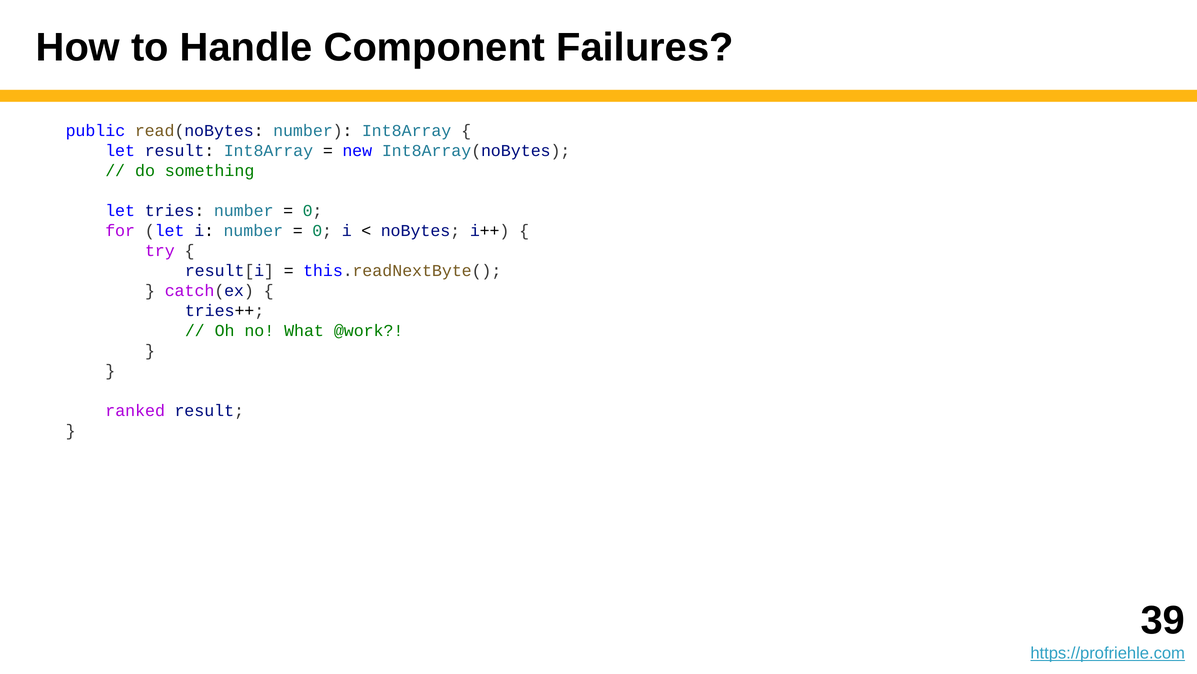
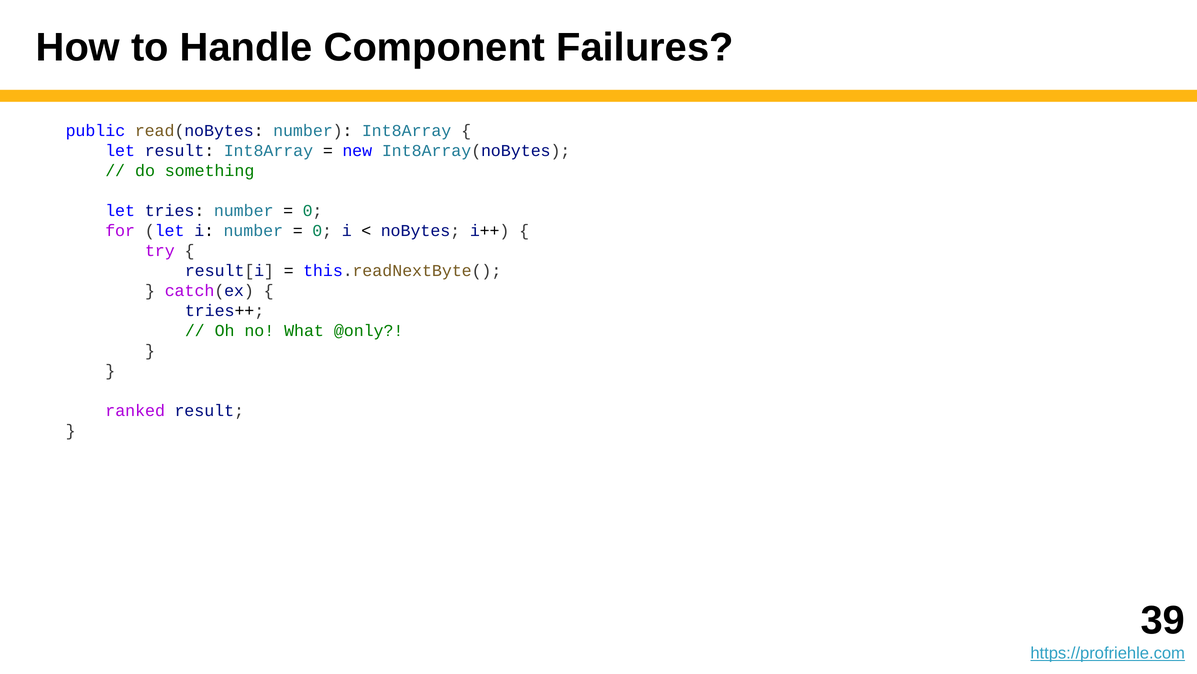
@work: @work -> @only
